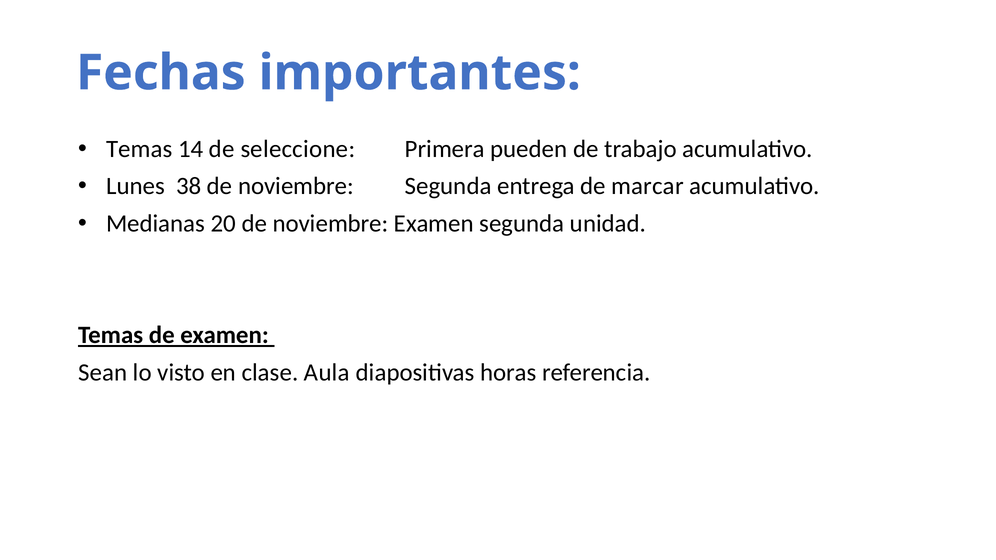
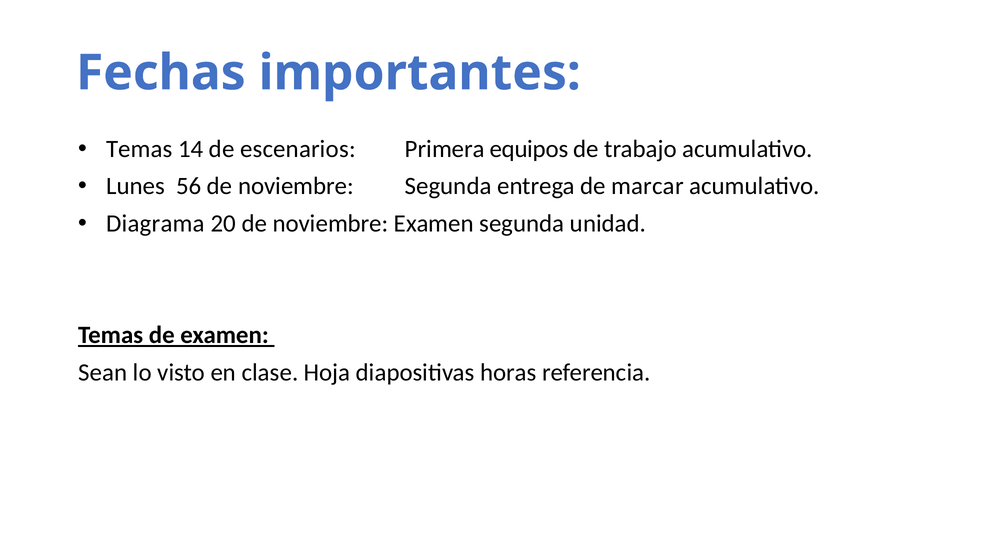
seleccione: seleccione -> escenarios
pueden: pueden -> equipos
38: 38 -> 56
Medianas: Medianas -> Diagrama
Aula: Aula -> Hoja
